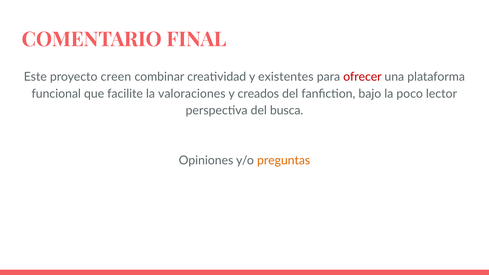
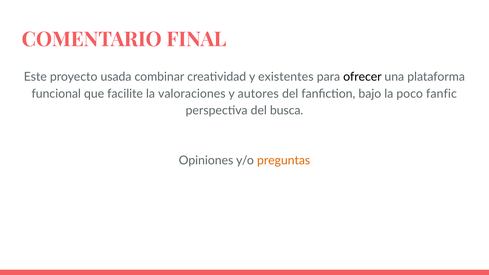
creen: creen -> usada
ofrecer colour: red -> black
creados: creados -> autores
lector: lector -> fanfic
